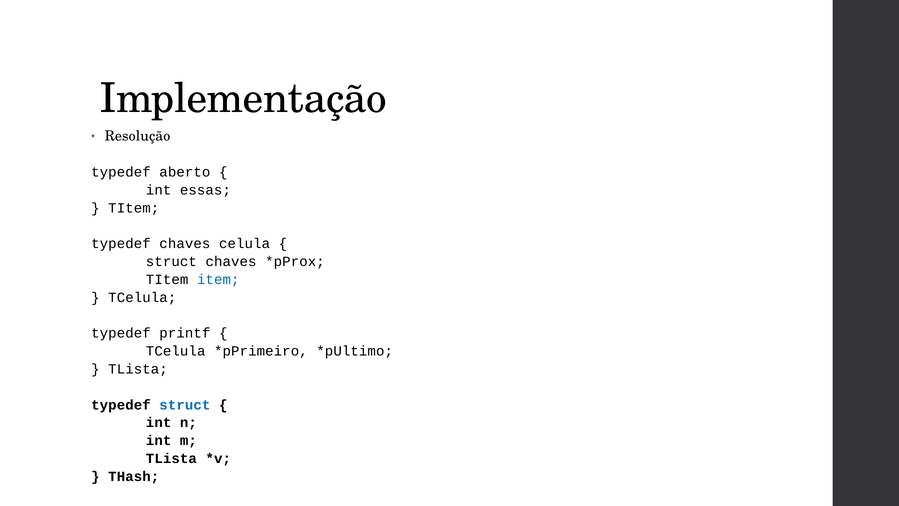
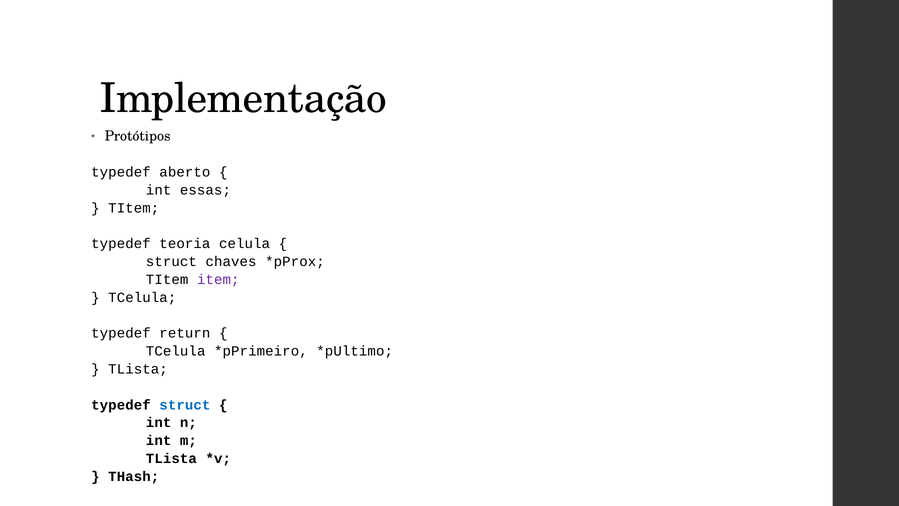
Resolução: Resolução -> Protótipos
typedef chaves: chaves -> teoria
item colour: blue -> purple
printf: printf -> return
